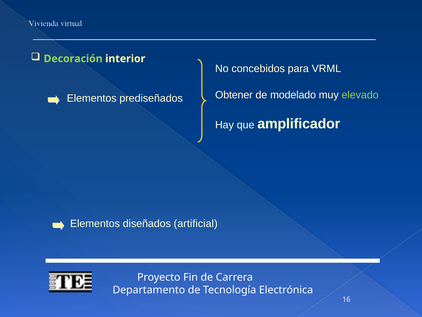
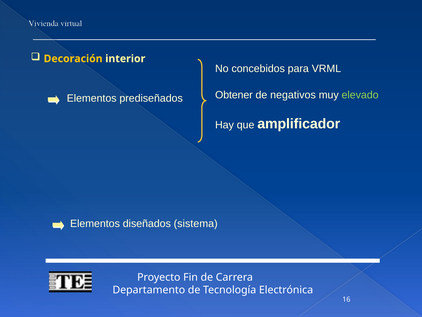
Decoración colour: light green -> yellow
modelado: modelado -> negativos
artificial: artificial -> sistema
